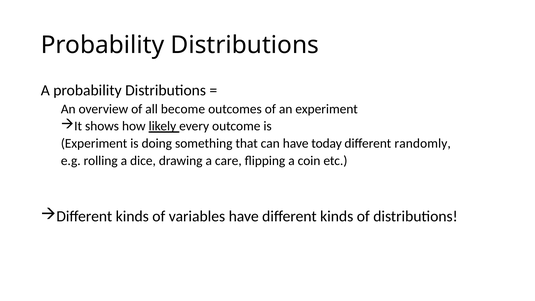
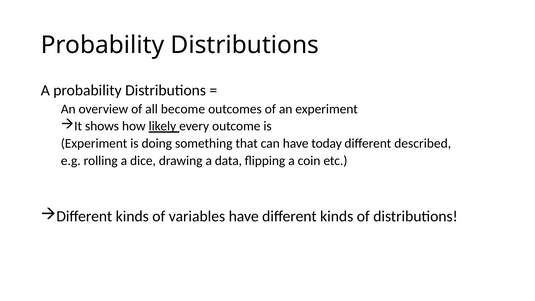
randomly: randomly -> described
care: care -> data
